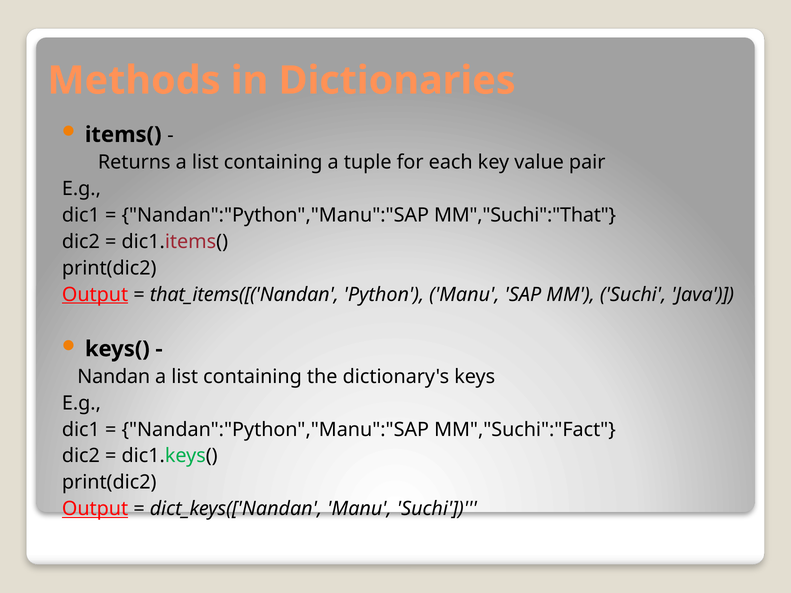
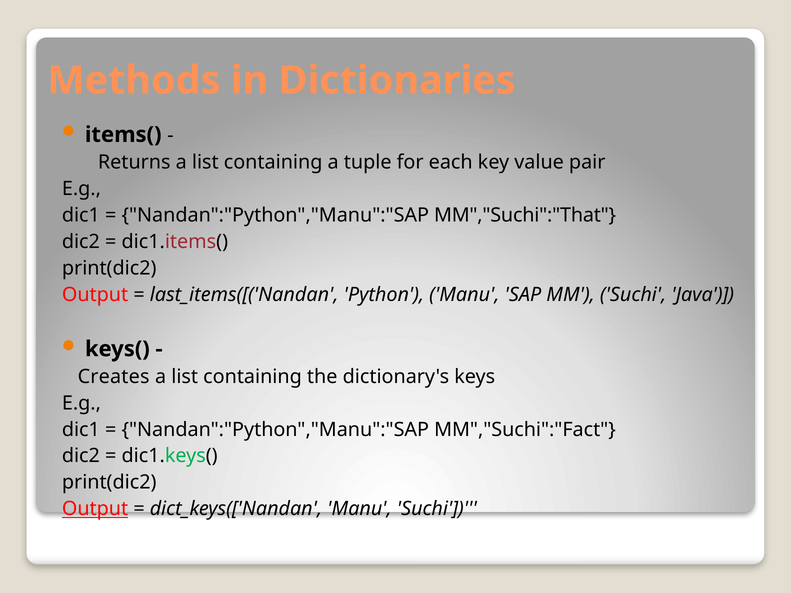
Output at (95, 295) underline: present -> none
that_items([('Nandan: that_items([('Nandan -> last_items([('Nandan
Nandan: Nandan -> Creates
